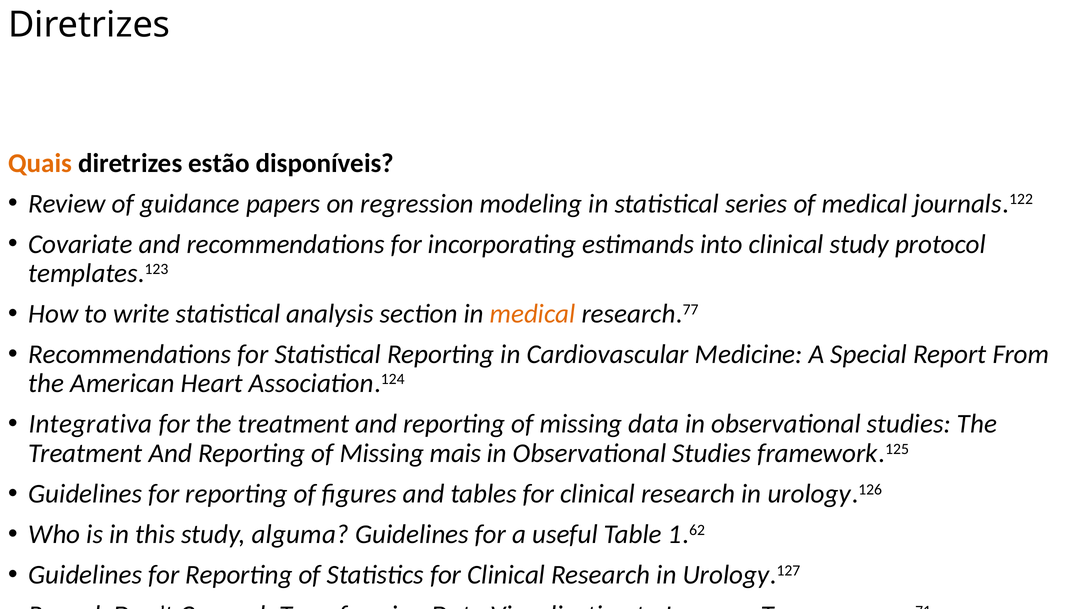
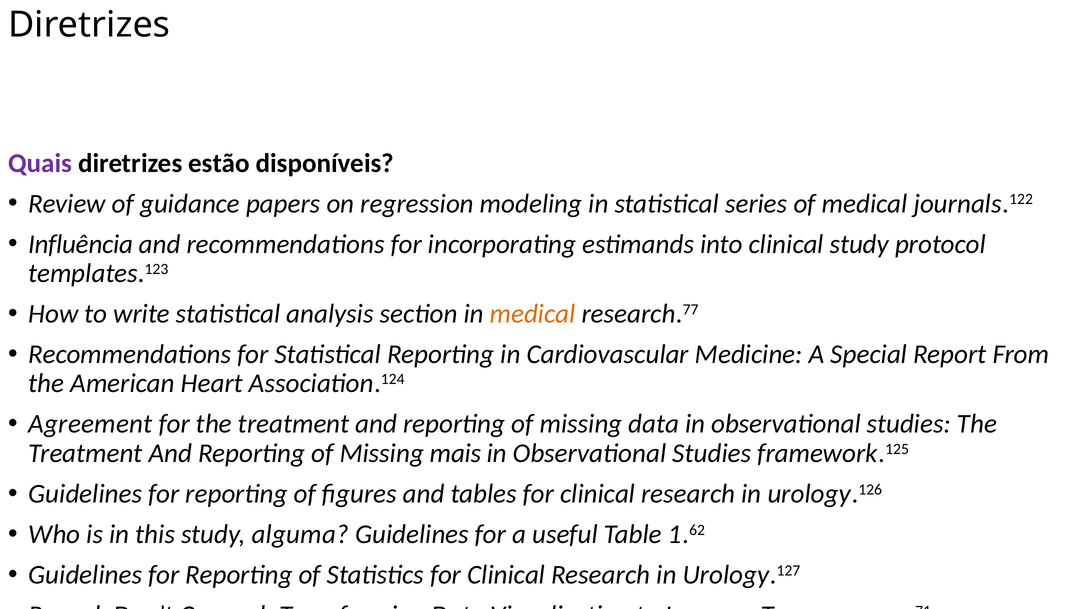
Quais colour: orange -> purple
Covariate: Covariate -> Influência
Integrativa: Integrativa -> Agreement
